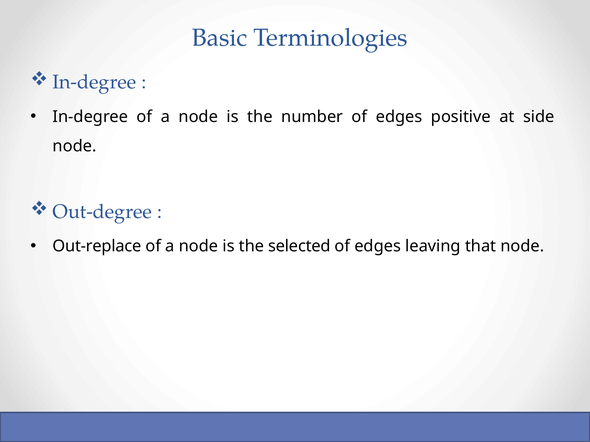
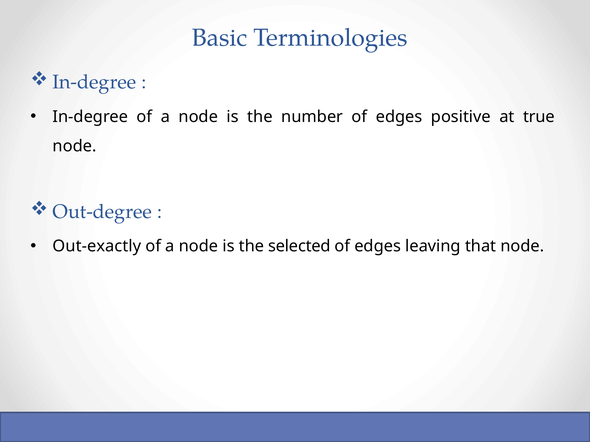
side: side -> true
Out-replace: Out-replace -> Out-exactly
